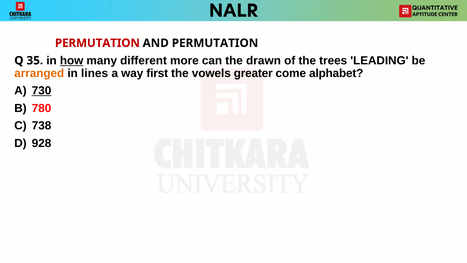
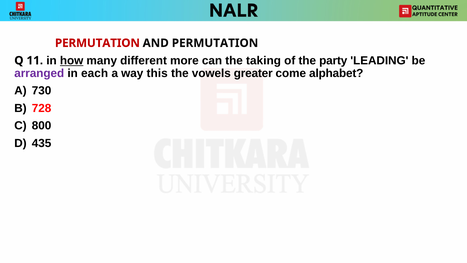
35: 35 -> 11
drawn: drawn -> taking
trees: trees -> party
arranged colour: orange -> purple
lines: lines -> each
first: first -> this
730 underline: present -> none
780: 780 -> 728
738: 738 -> 800
928: 928 -> 435
